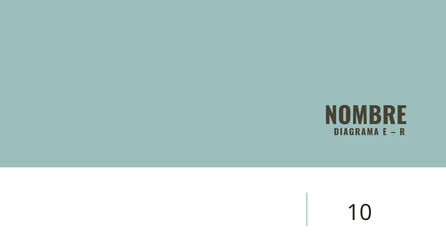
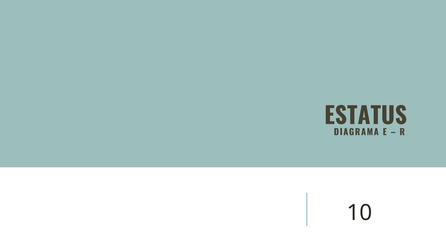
NOMBRE: NOMBRE -> ESTATUS
